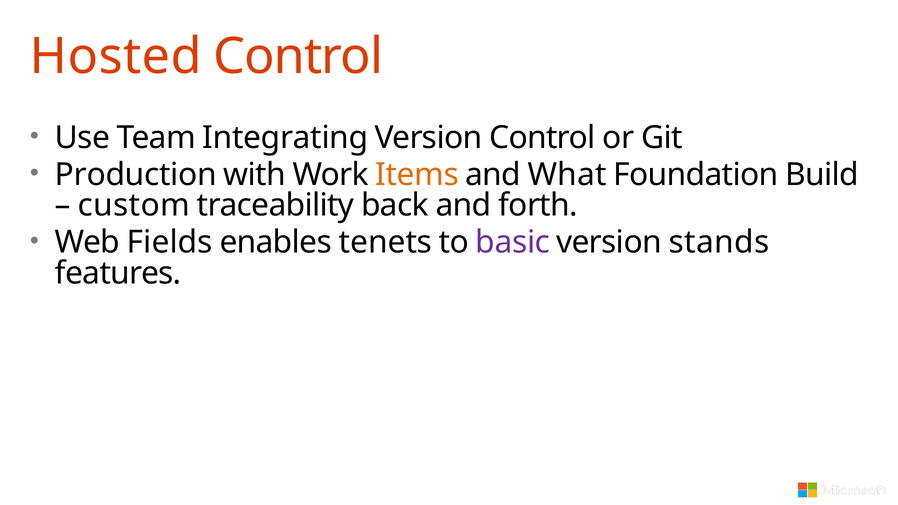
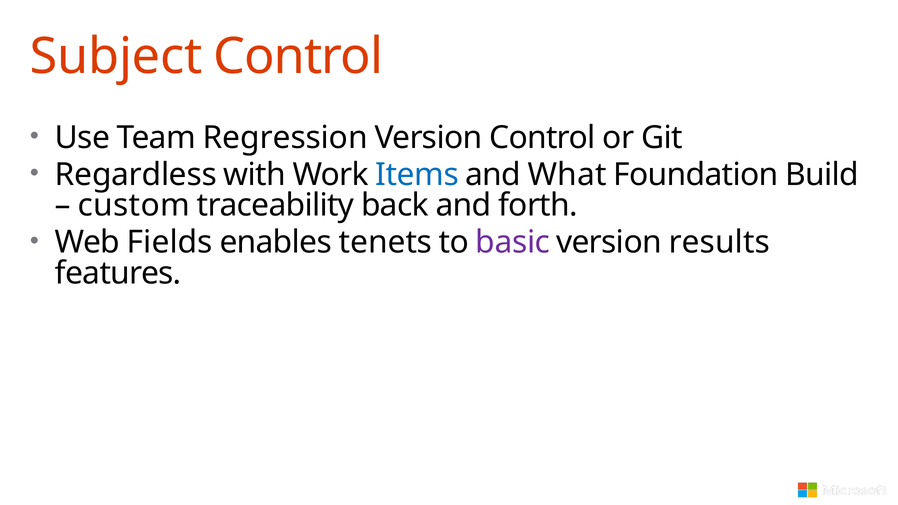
Hosted: Hosted -> Subject
Integrating: Integrating -> Regression
Production: Production -> Regardless
Items colour: orange -> blue
stands: stands -> results
